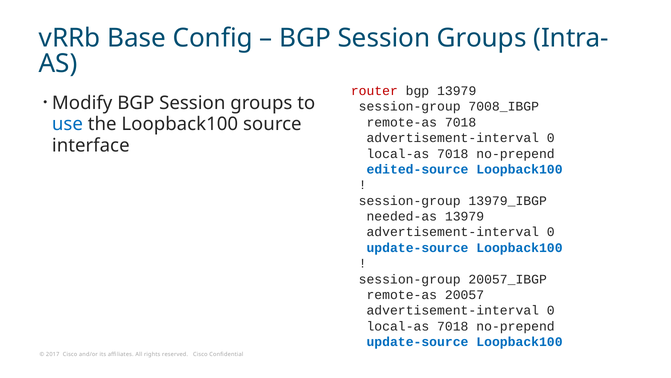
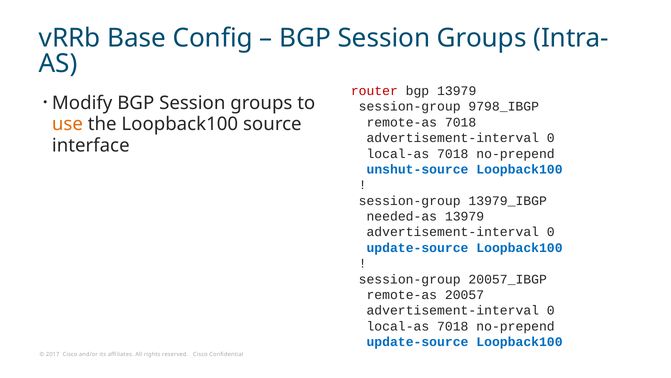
7008_IBGP: 7008_IBGP -> 9798_IBGP
use colour: blue -> orange
edited-source: edited-source -> unshut-source
